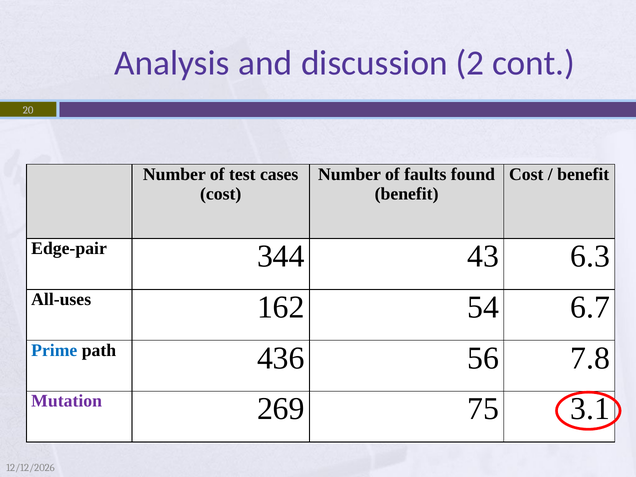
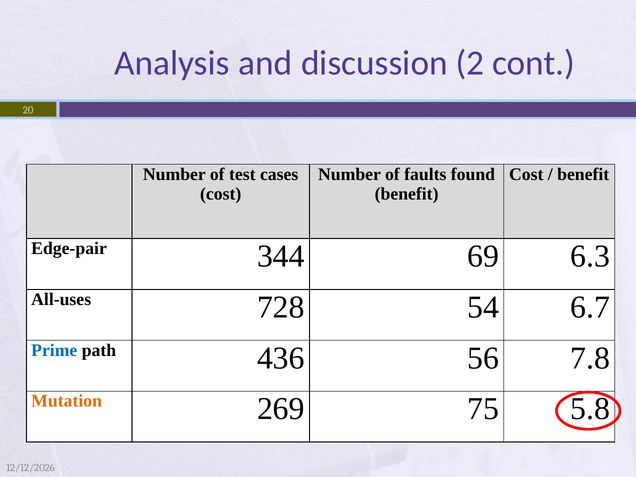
43: 43 -> 69
162: 162 -> 728
Mutation colour: purple -> orange
3.1: 3.1 -> 5.8
